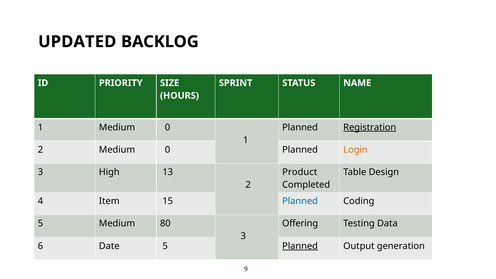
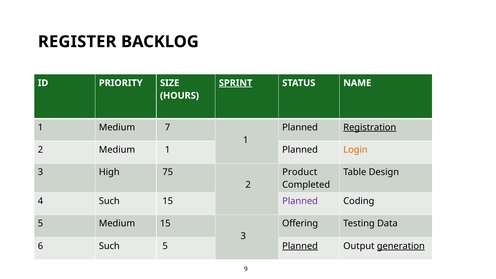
UPDATED: UPDATED -> REGISTER
SPRINT underline: none -> present
1 Medium 0: 0 -> 7
2 Medium 0: 0 -> 1
13: 13 -> 75
4 Item: Item -> Such
Planned at (300, 201) colour: blue -> purple
Medium 80: 80 -> 15
6 Date: Date -> Such
generation underline: none -> present
